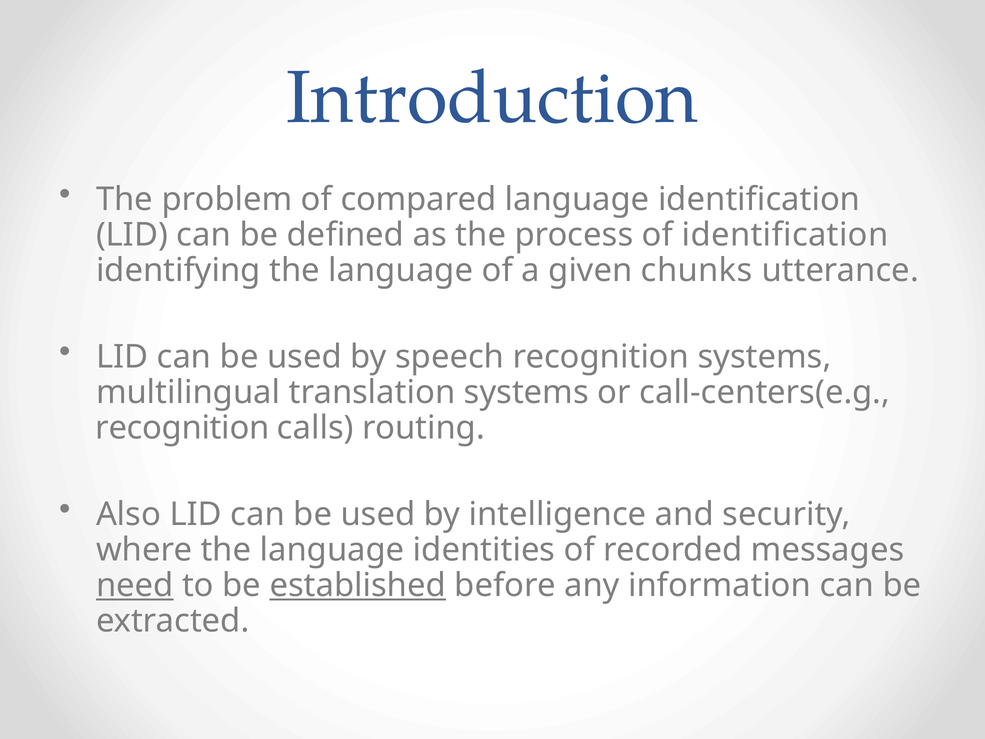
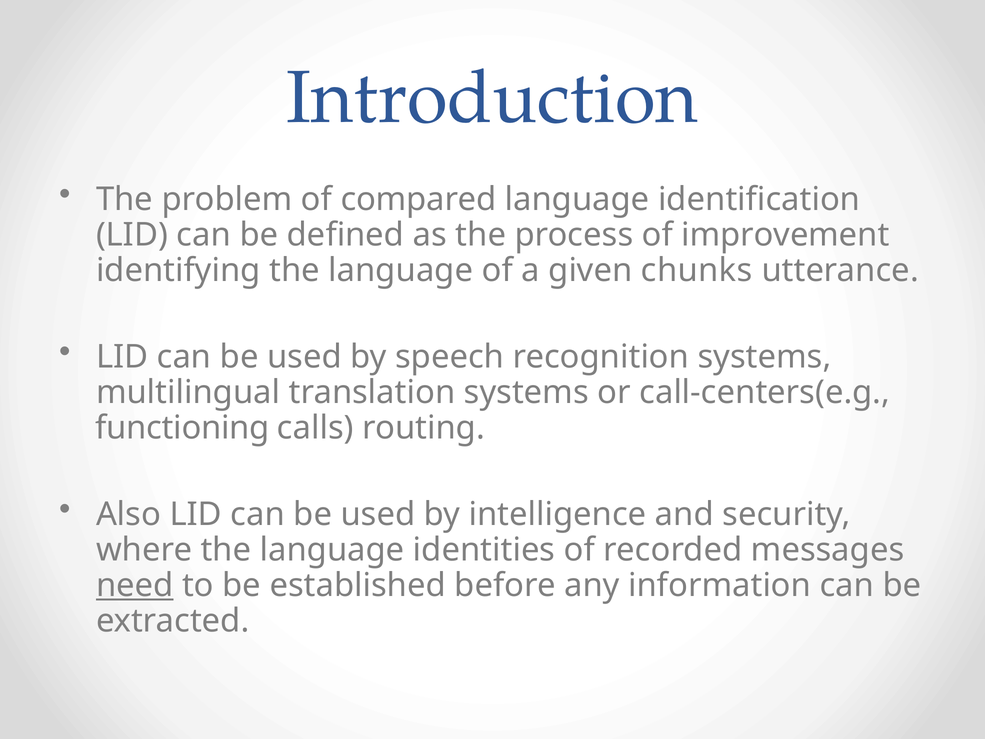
of identification: identification -> improvement
recognition at (182, 428): recognition -> functioning
established underline: present -> none
